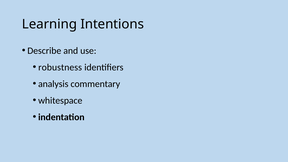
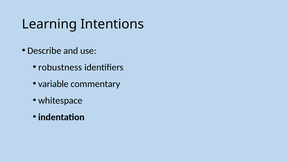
analysis: analysis -> variable
